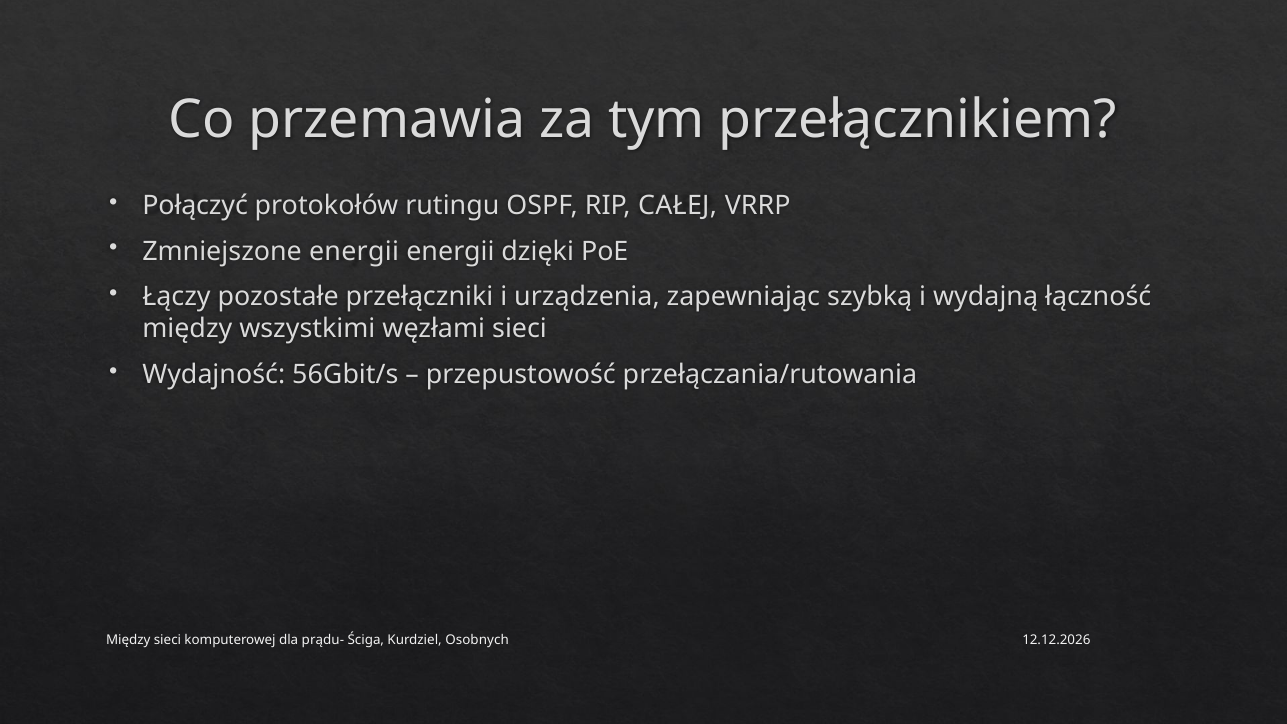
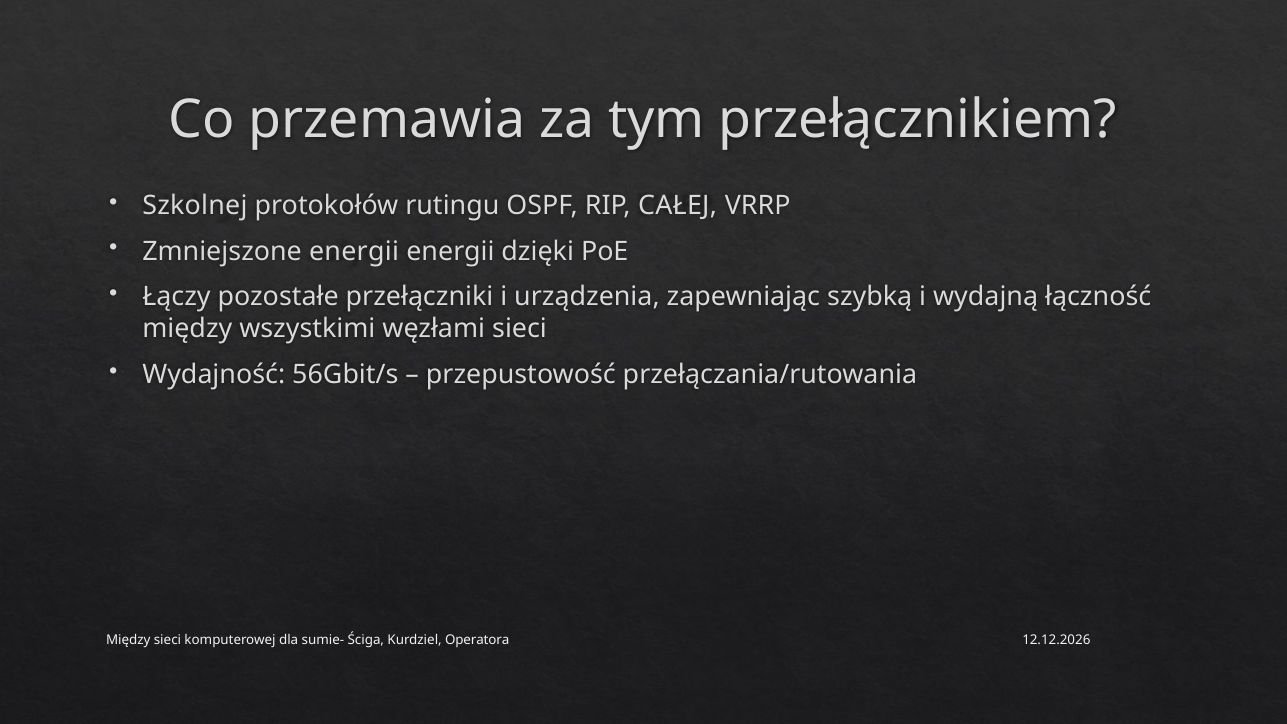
Połączyć: Połączyć -> Szkolnej
prądu-: prądu- -> sumie-
Osobnych: Osobnych -> Operatora
